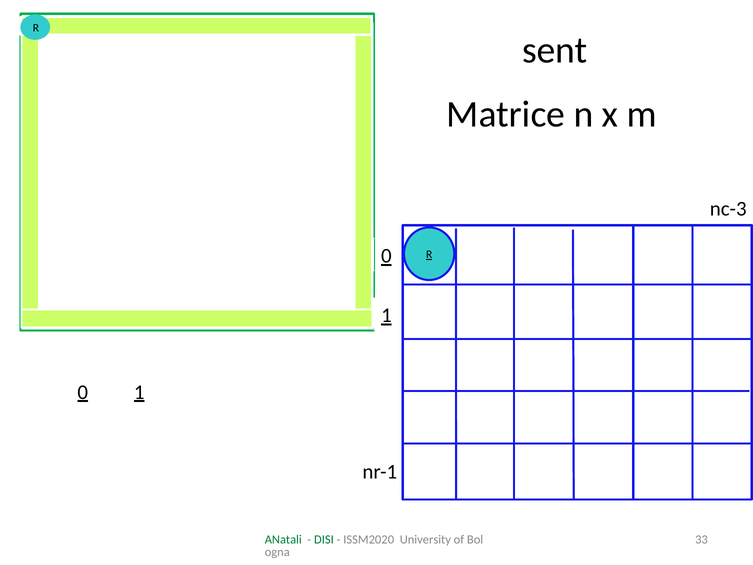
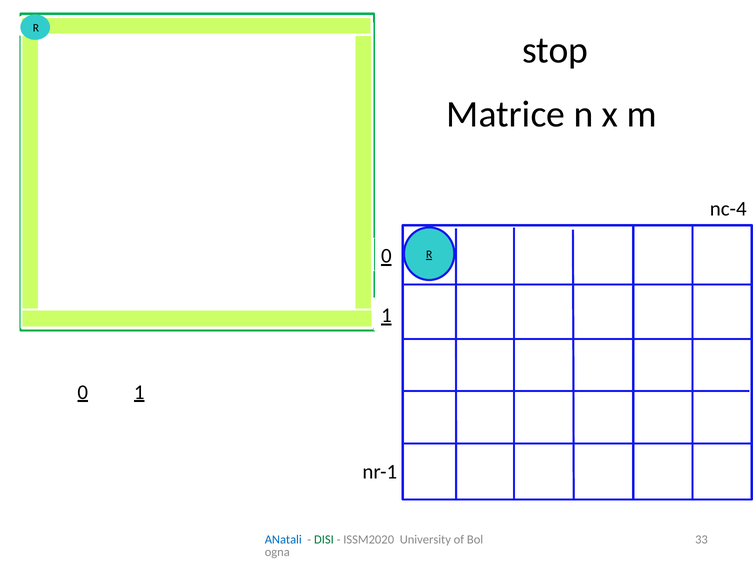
sent: sent -> stop
nc-3: nc-3 -> nc-4
ANatali colour: green -> blue
